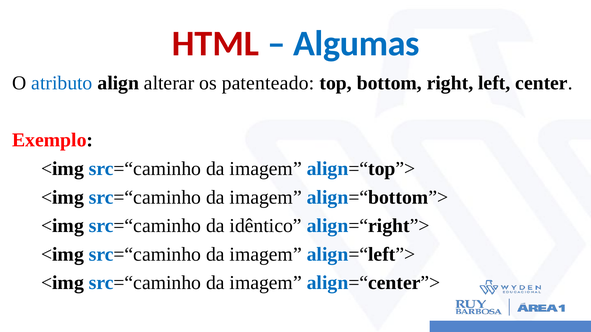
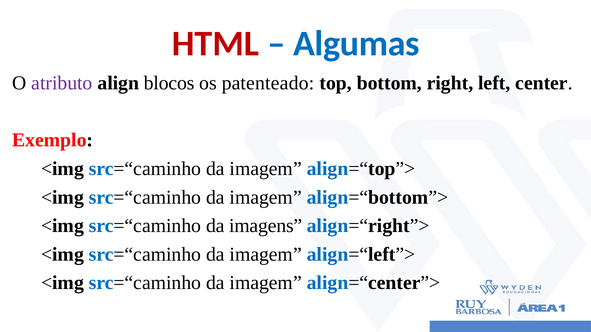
atributo colour: blue -> purple
alterar: alterar -> blocos
idêntico: idêntico -> imagens
